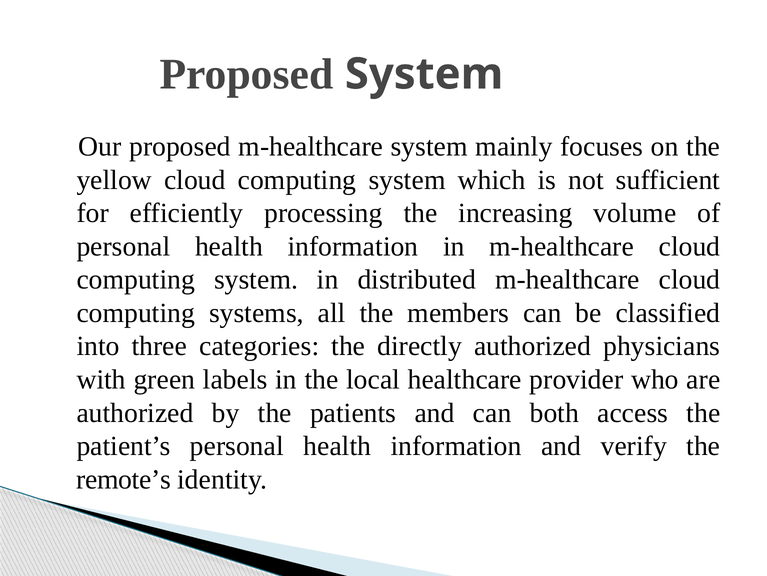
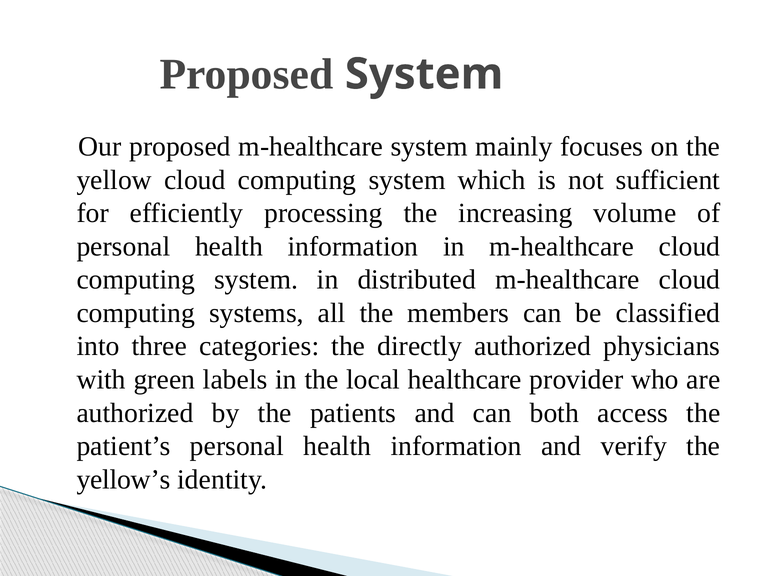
remote’s: remote’s -> yellow’s
